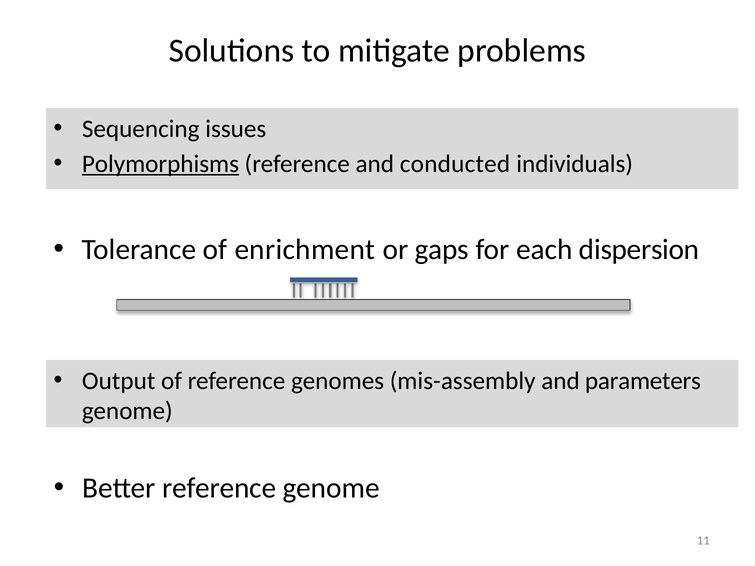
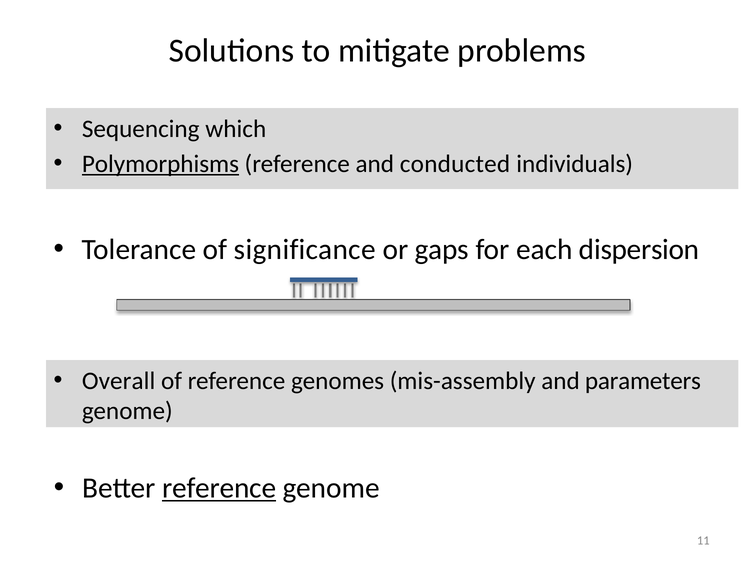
issues: issues -> which
enrichment: enrichment -> significance
Output: Output -> Overall
reference at (219, 488) underline: none -> present
